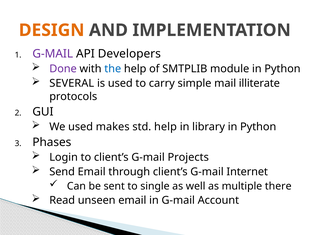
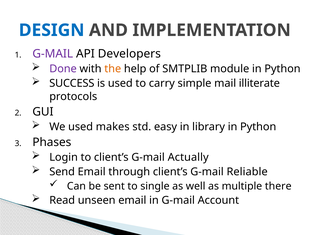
DESIGN colour: orange -> blue
the colour: blue -> orange
SEVERAL: SEVERAL -> SUCCESS
std help: help -> easy
Projects: Projects -> Actually
Internet: Internet -> Reliable
